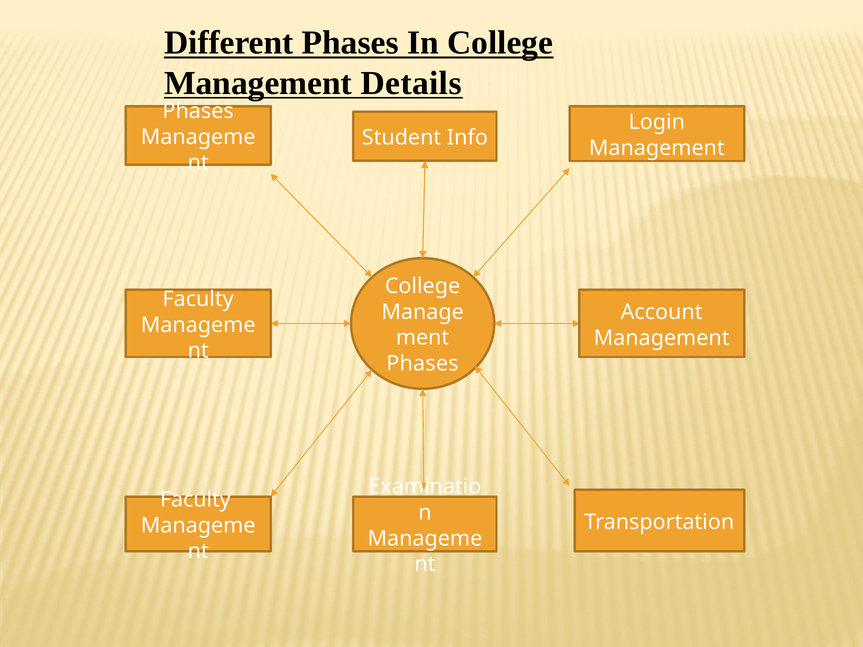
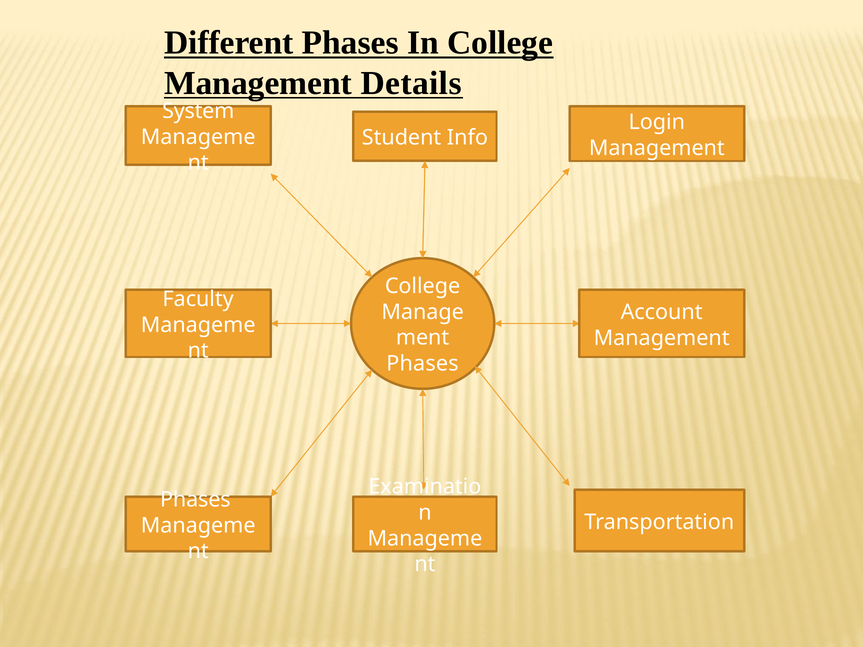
Phases at (198, 111): Phases -> System
Faculty at (195, 500): Faculty -> Phases
